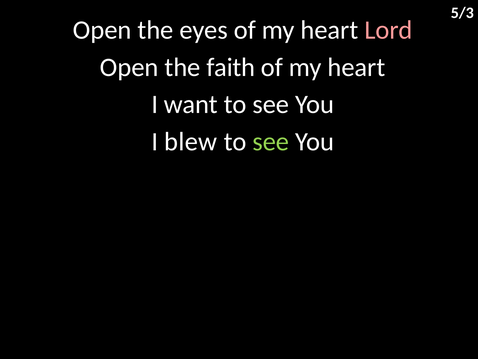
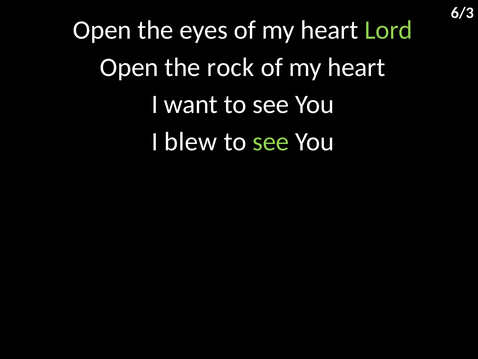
5/3: 5/3 -> 6/3
Lord colour: pink -> light green
faith: faith -> rock
